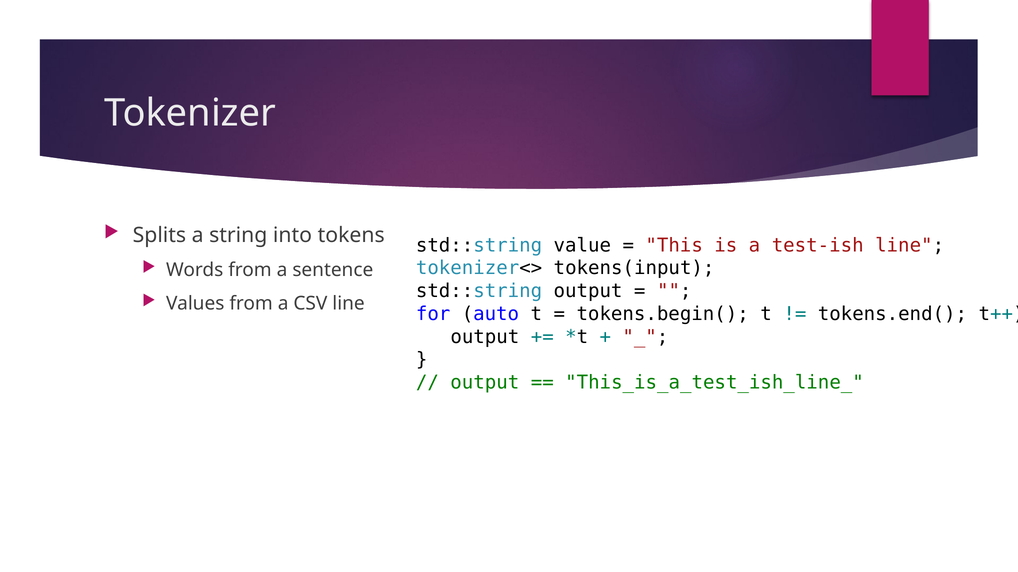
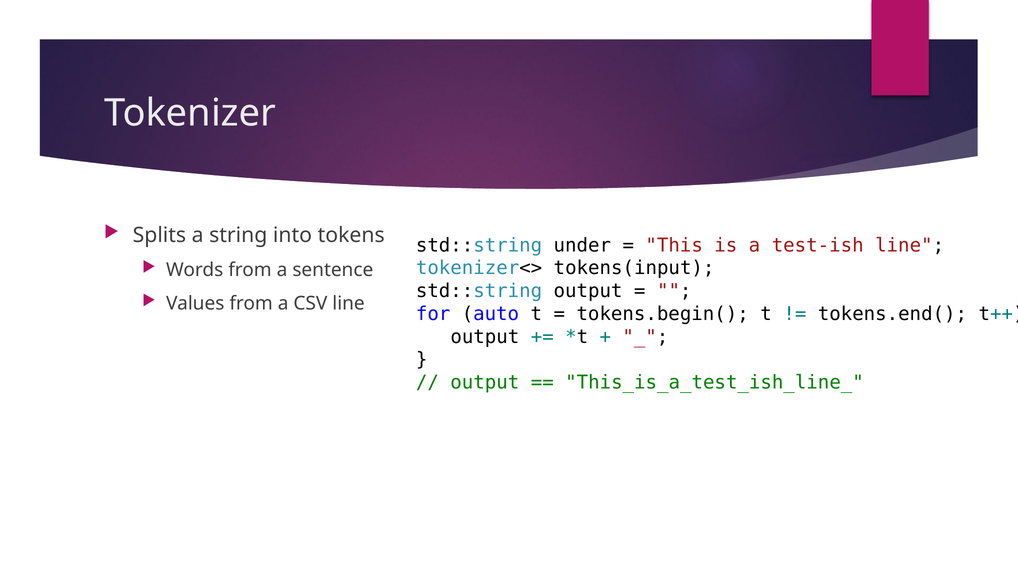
value: value -> under
